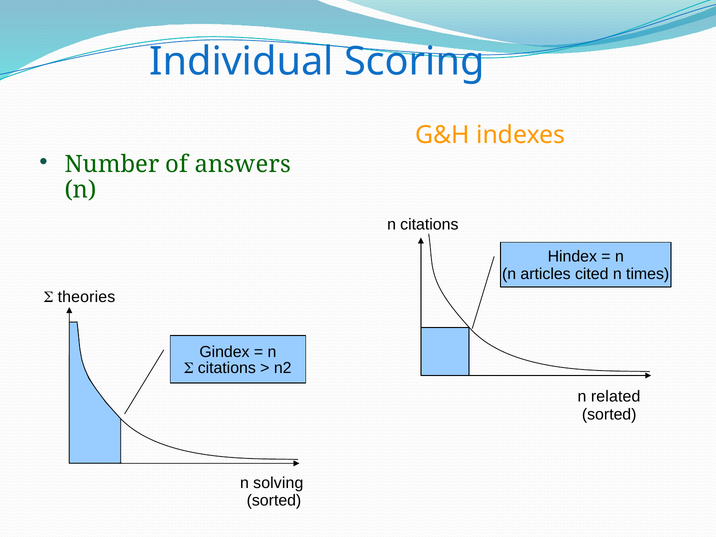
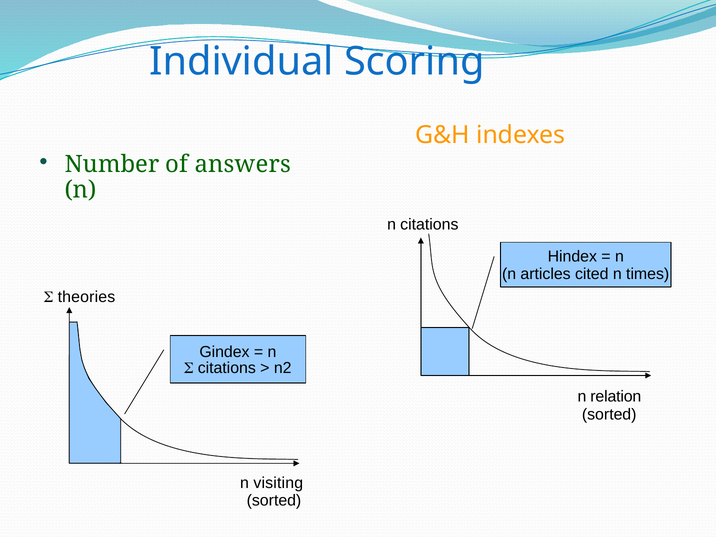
related: related -> relation
solving: solving -> visiting
